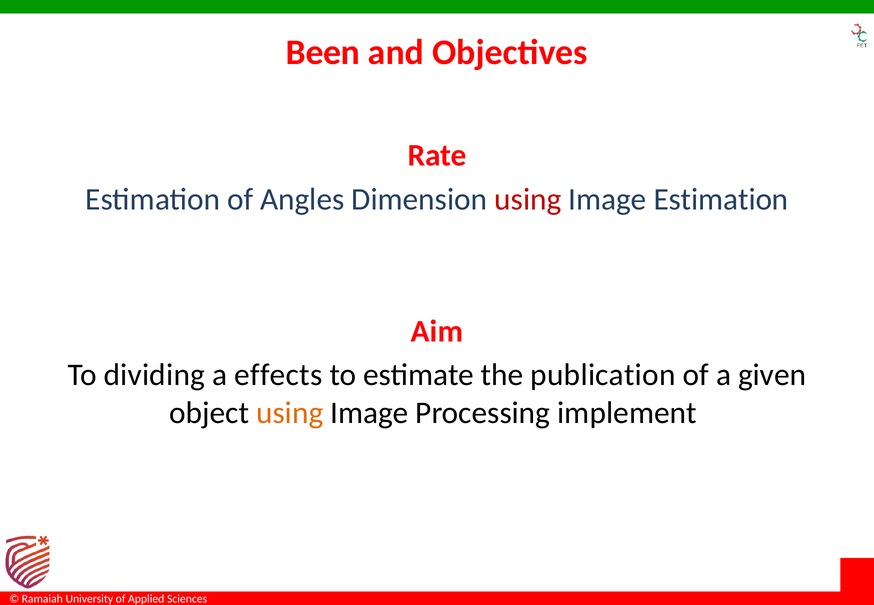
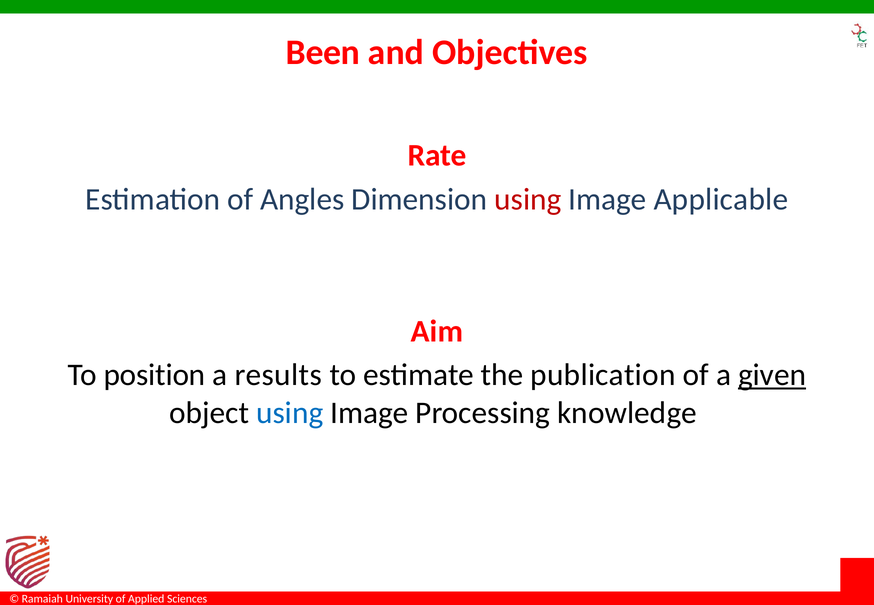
Image Estimation: Estimation -> Applicable
dividing: dividing -> position
effects: effects -> results
given underline: none -> present
using at (290, 413) colour: orange -> blue
implement: implement -> knowledge
